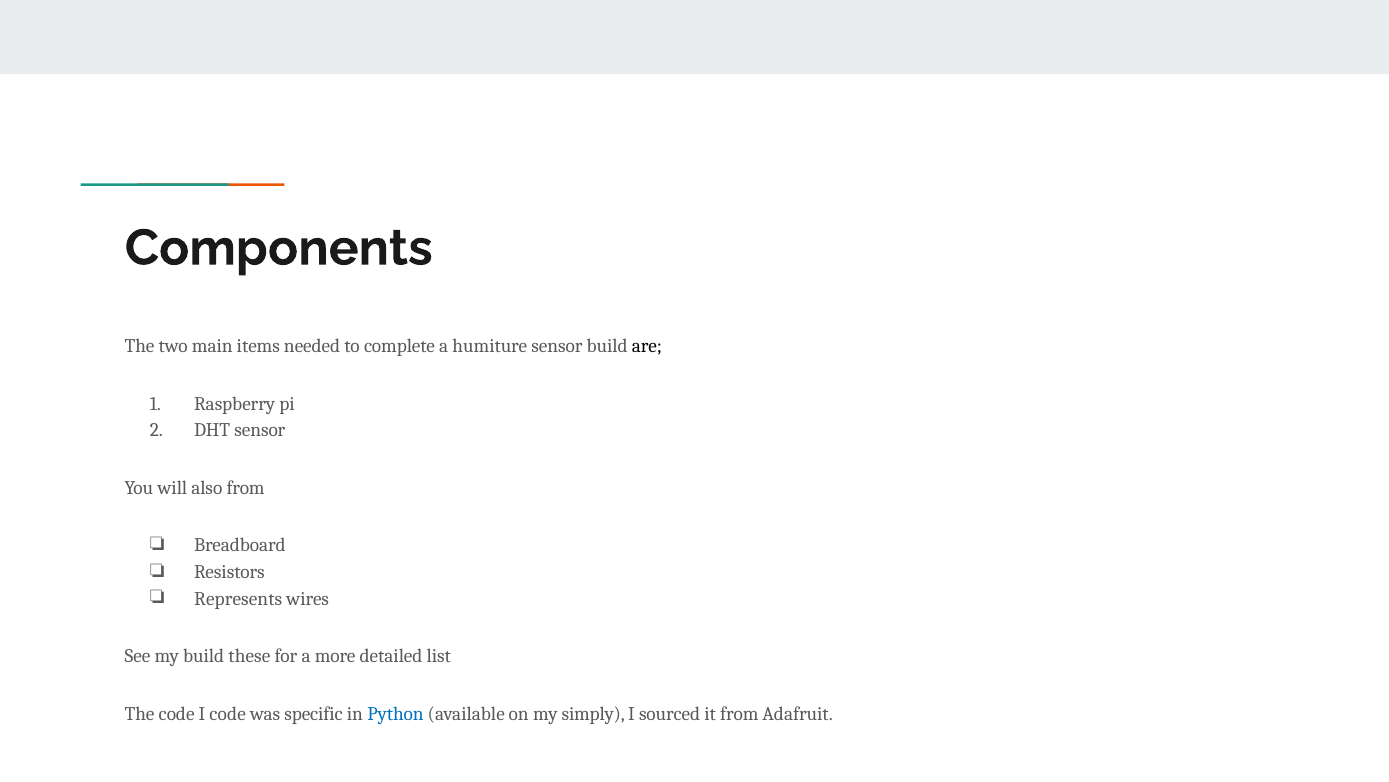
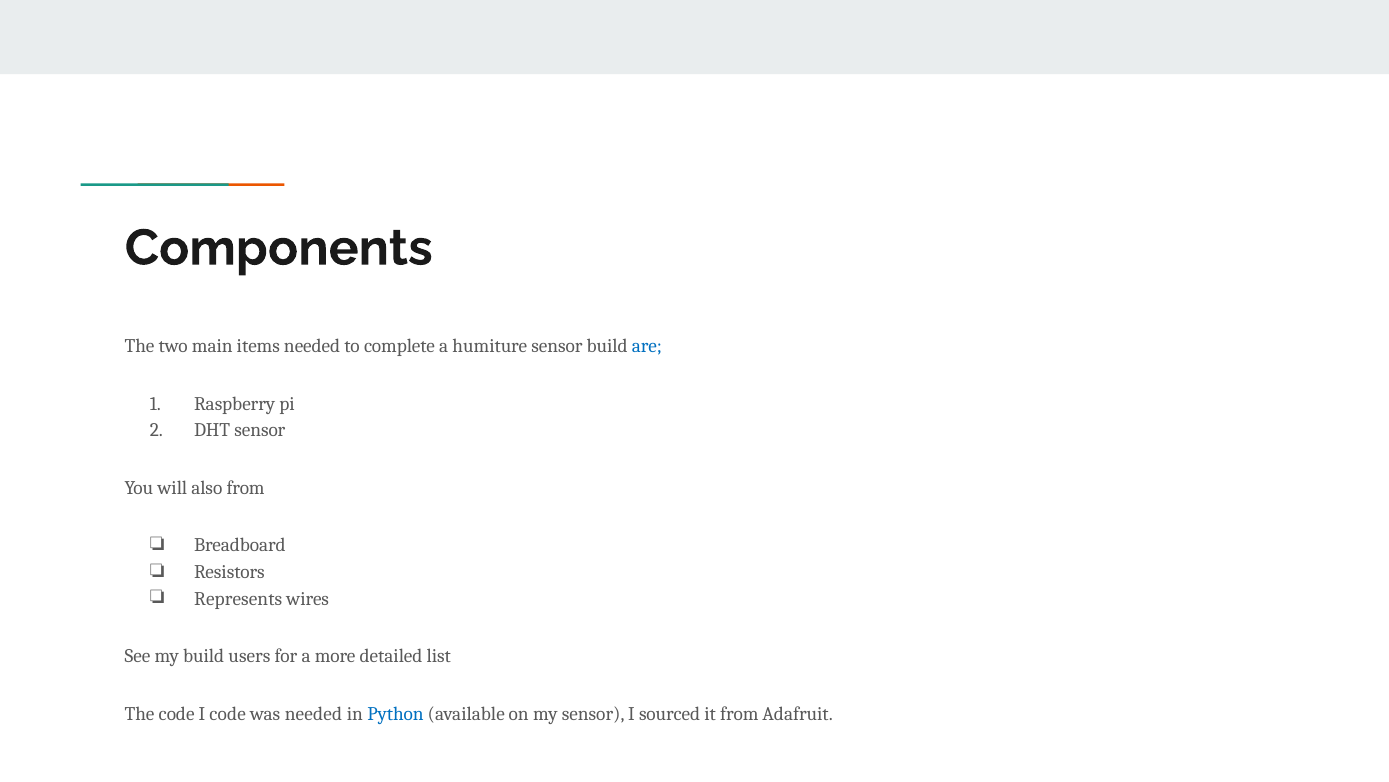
are colour: black -> blue
these: these -> users
was specific: specific -> needed
my simply: simply -> sensor
